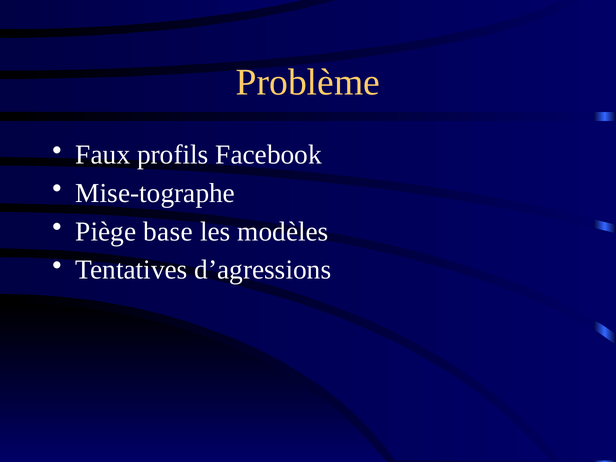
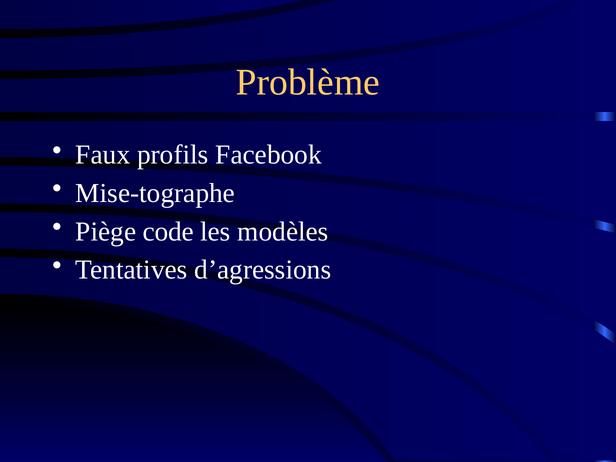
base: base -> code
